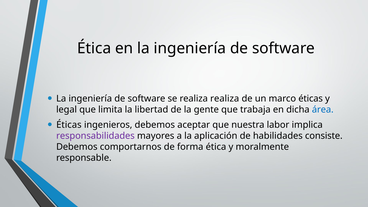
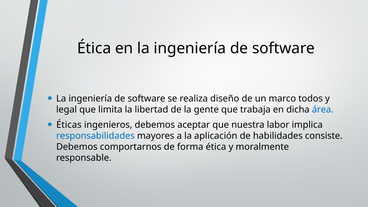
realiza realiza: realiza -> diseño
marco éticas: éticas -> todos
responsabilidades colour: purple -> blue
